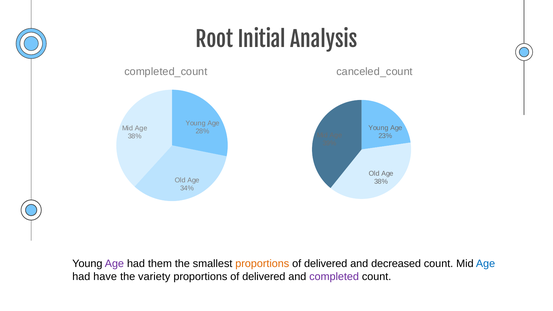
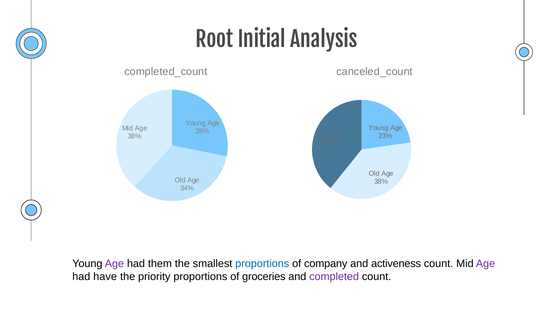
proportions at (262, 264) colour: orange -> blue
delivered at (326, 264): delivered -> company
decreased: decreased -> activeness
Age at (486, 264) colour: blue -> purple
variety: variety -> priority
delivered at (264, 277): delivered -> groceries
